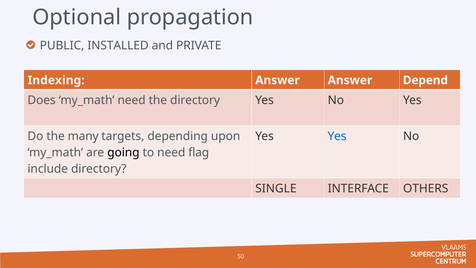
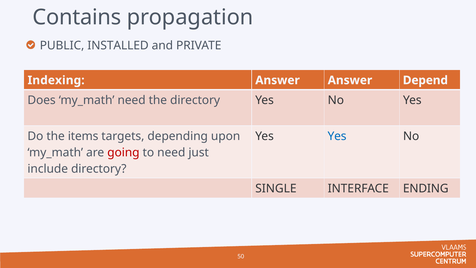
Optional: Optional -> Contains
many: many -> items
going colour: black -> red
flag: flag -> just
OTHERS: OTHERS -> ENDING
